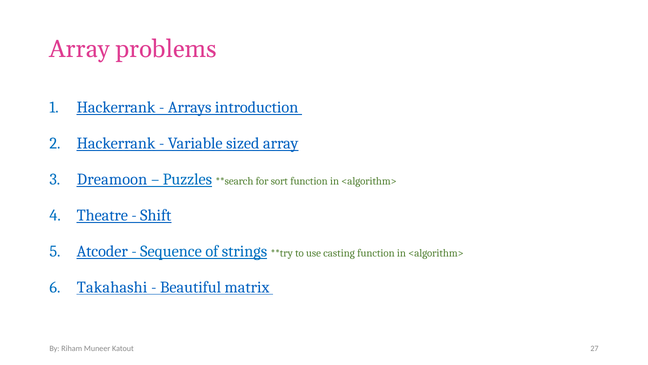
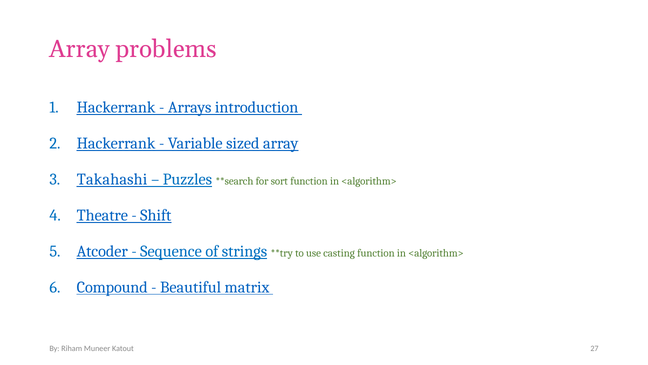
Dreamoon: Dreamoon -> Takahashi
Takahashi: Takahashi -> Compound
